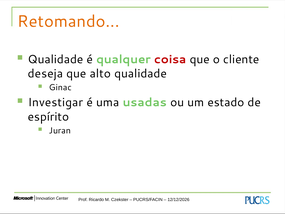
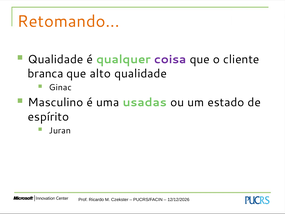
coisa colour: red -> purple
deseja: deseja -> branca
Investigar: Investigar -> Masculino
